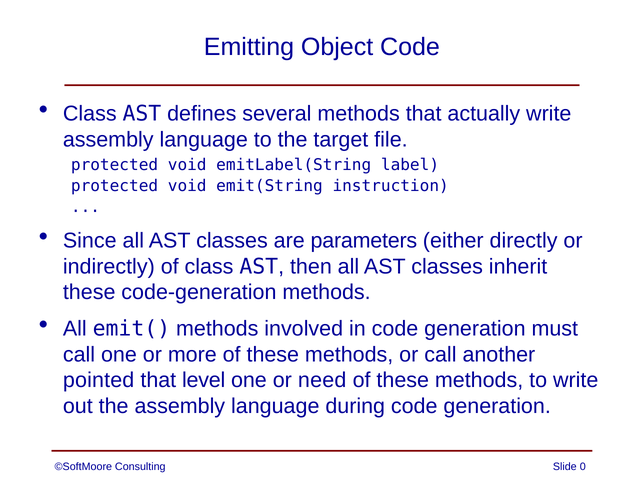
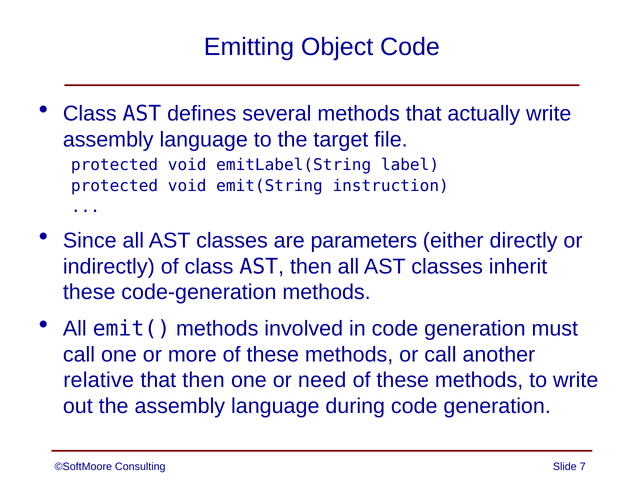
pointed: pointed -> relative
that level: level -> then
0: 0 -> 7
